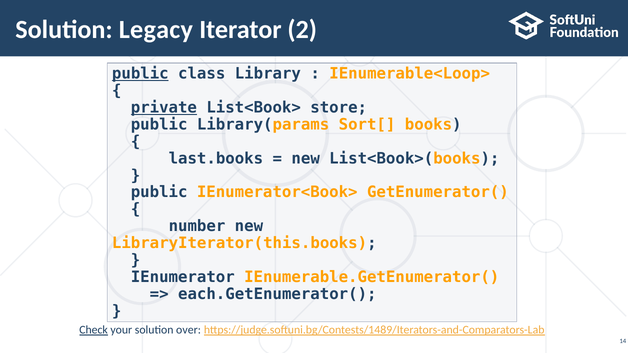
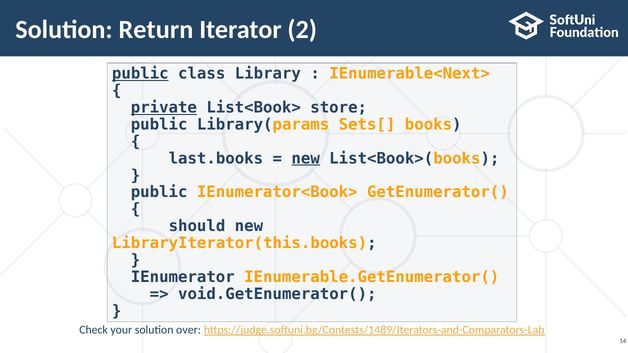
Legacy: Legacy -> Return
IEnumerable<Loop>: IEnumerable<Loop> -> IEnumerable<Next>
Sort[: Sort[ -> Sets[
new at (306, 159) underline: none -> present
number: number -> should
each.GetEnumerator(: each.GetEnumerator( -> void.GetEnumerator(
Check underline: present -> none
